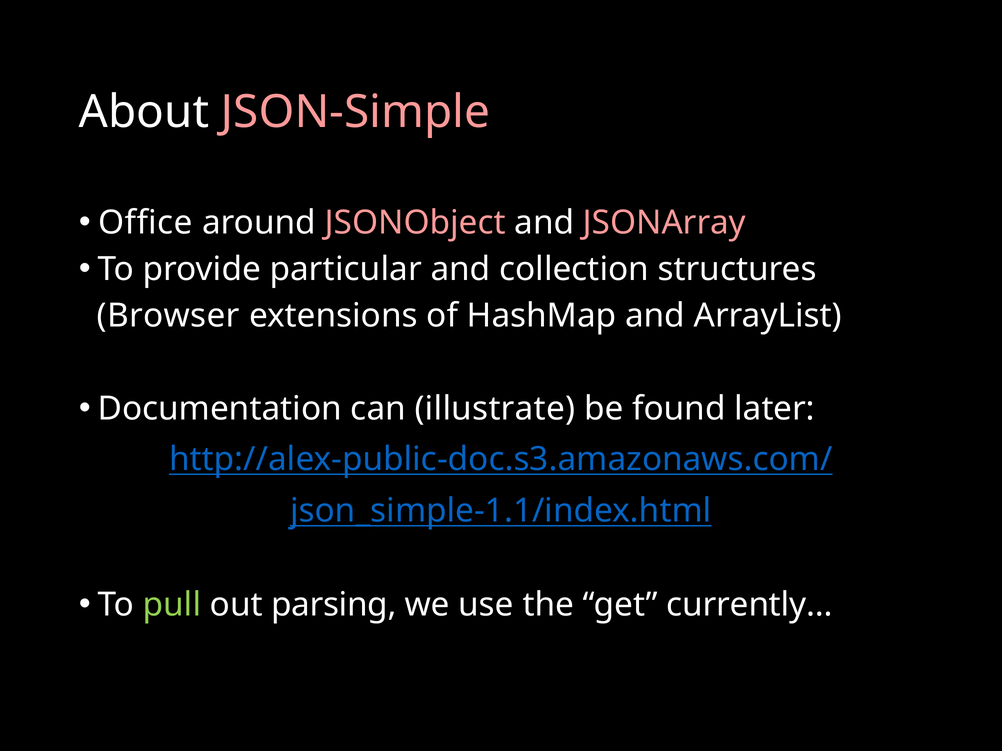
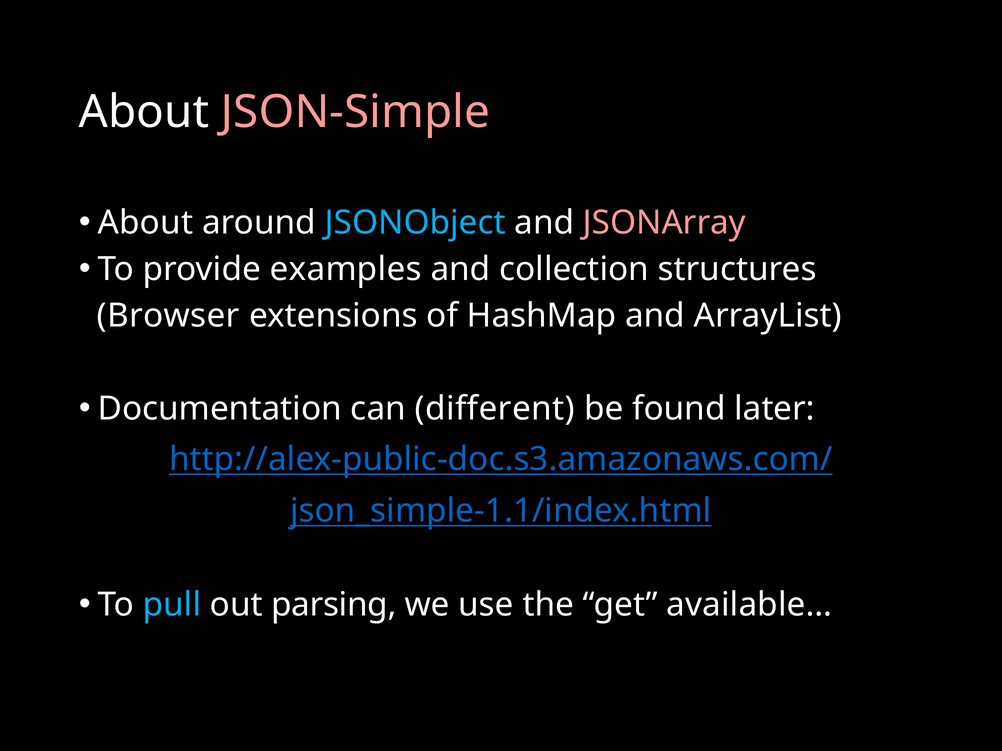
Office at (145, 223): Office -> About
JSONObject colour: pink -> light blue
particular: particular -> examples
illustrate: illustrate -> different
pull colour: light green -> light blue
currently…: currently… -> available…
